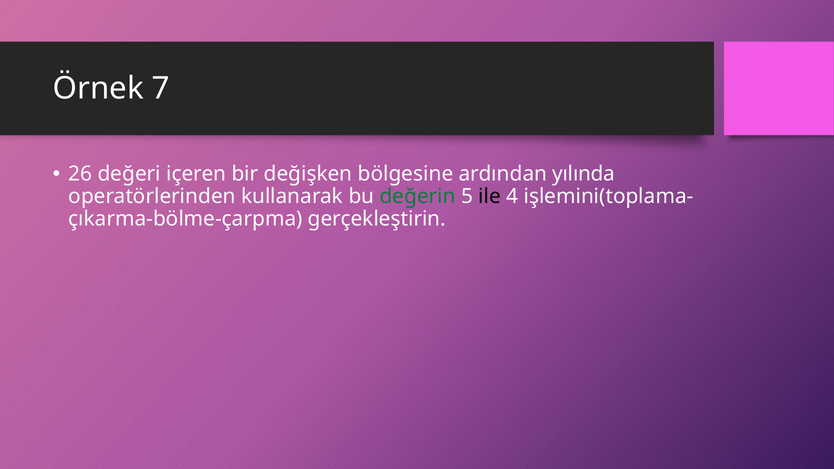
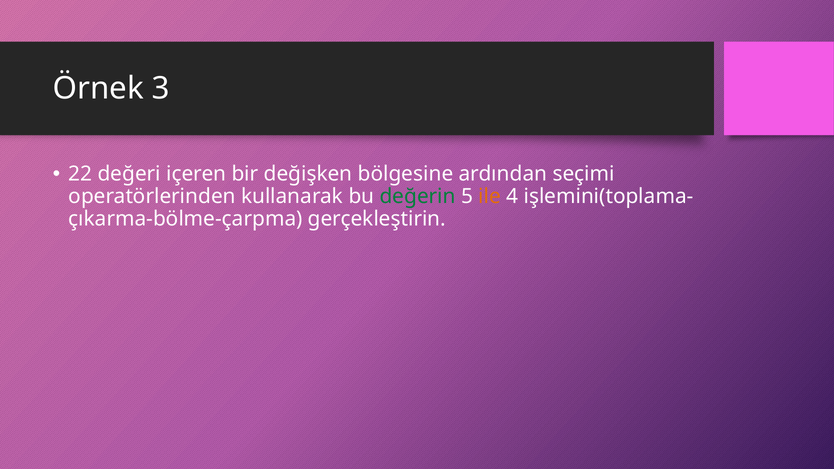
7: 7 -> 3
26: 26 -> 22
yılında: yılında -> seçimi
ile colour: black -> orange
